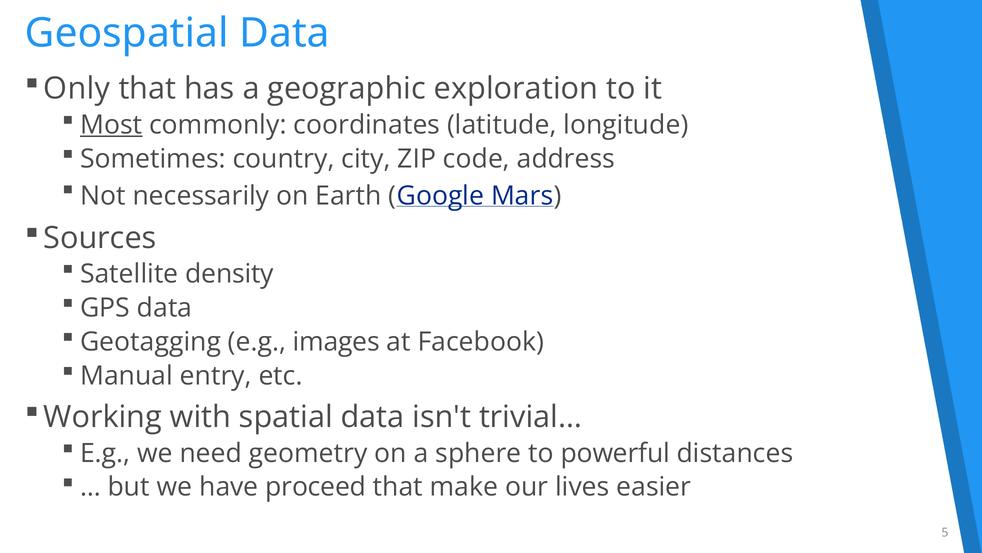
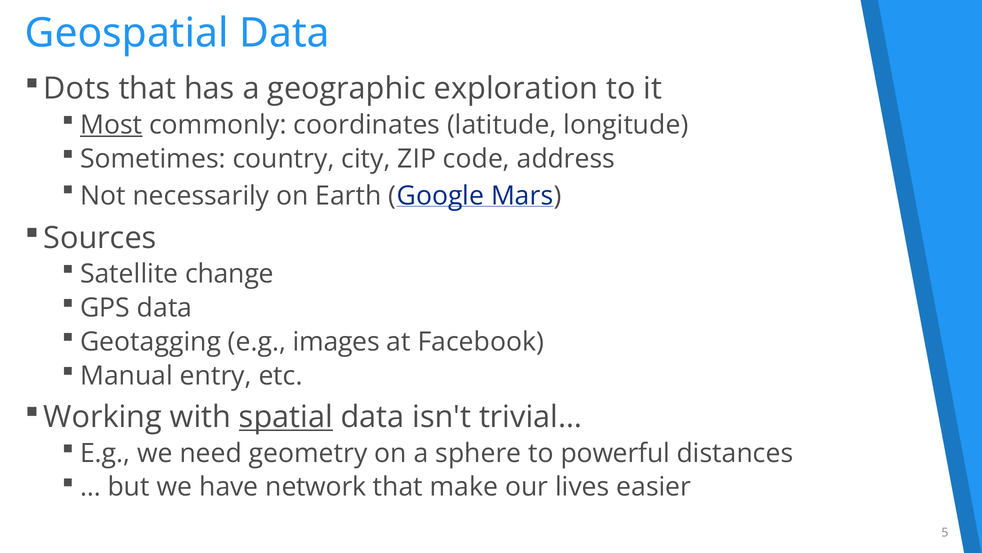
Only: Only -> Dots
density: density -> change
spatial underline: none -> present
proceed: proceed -> network
